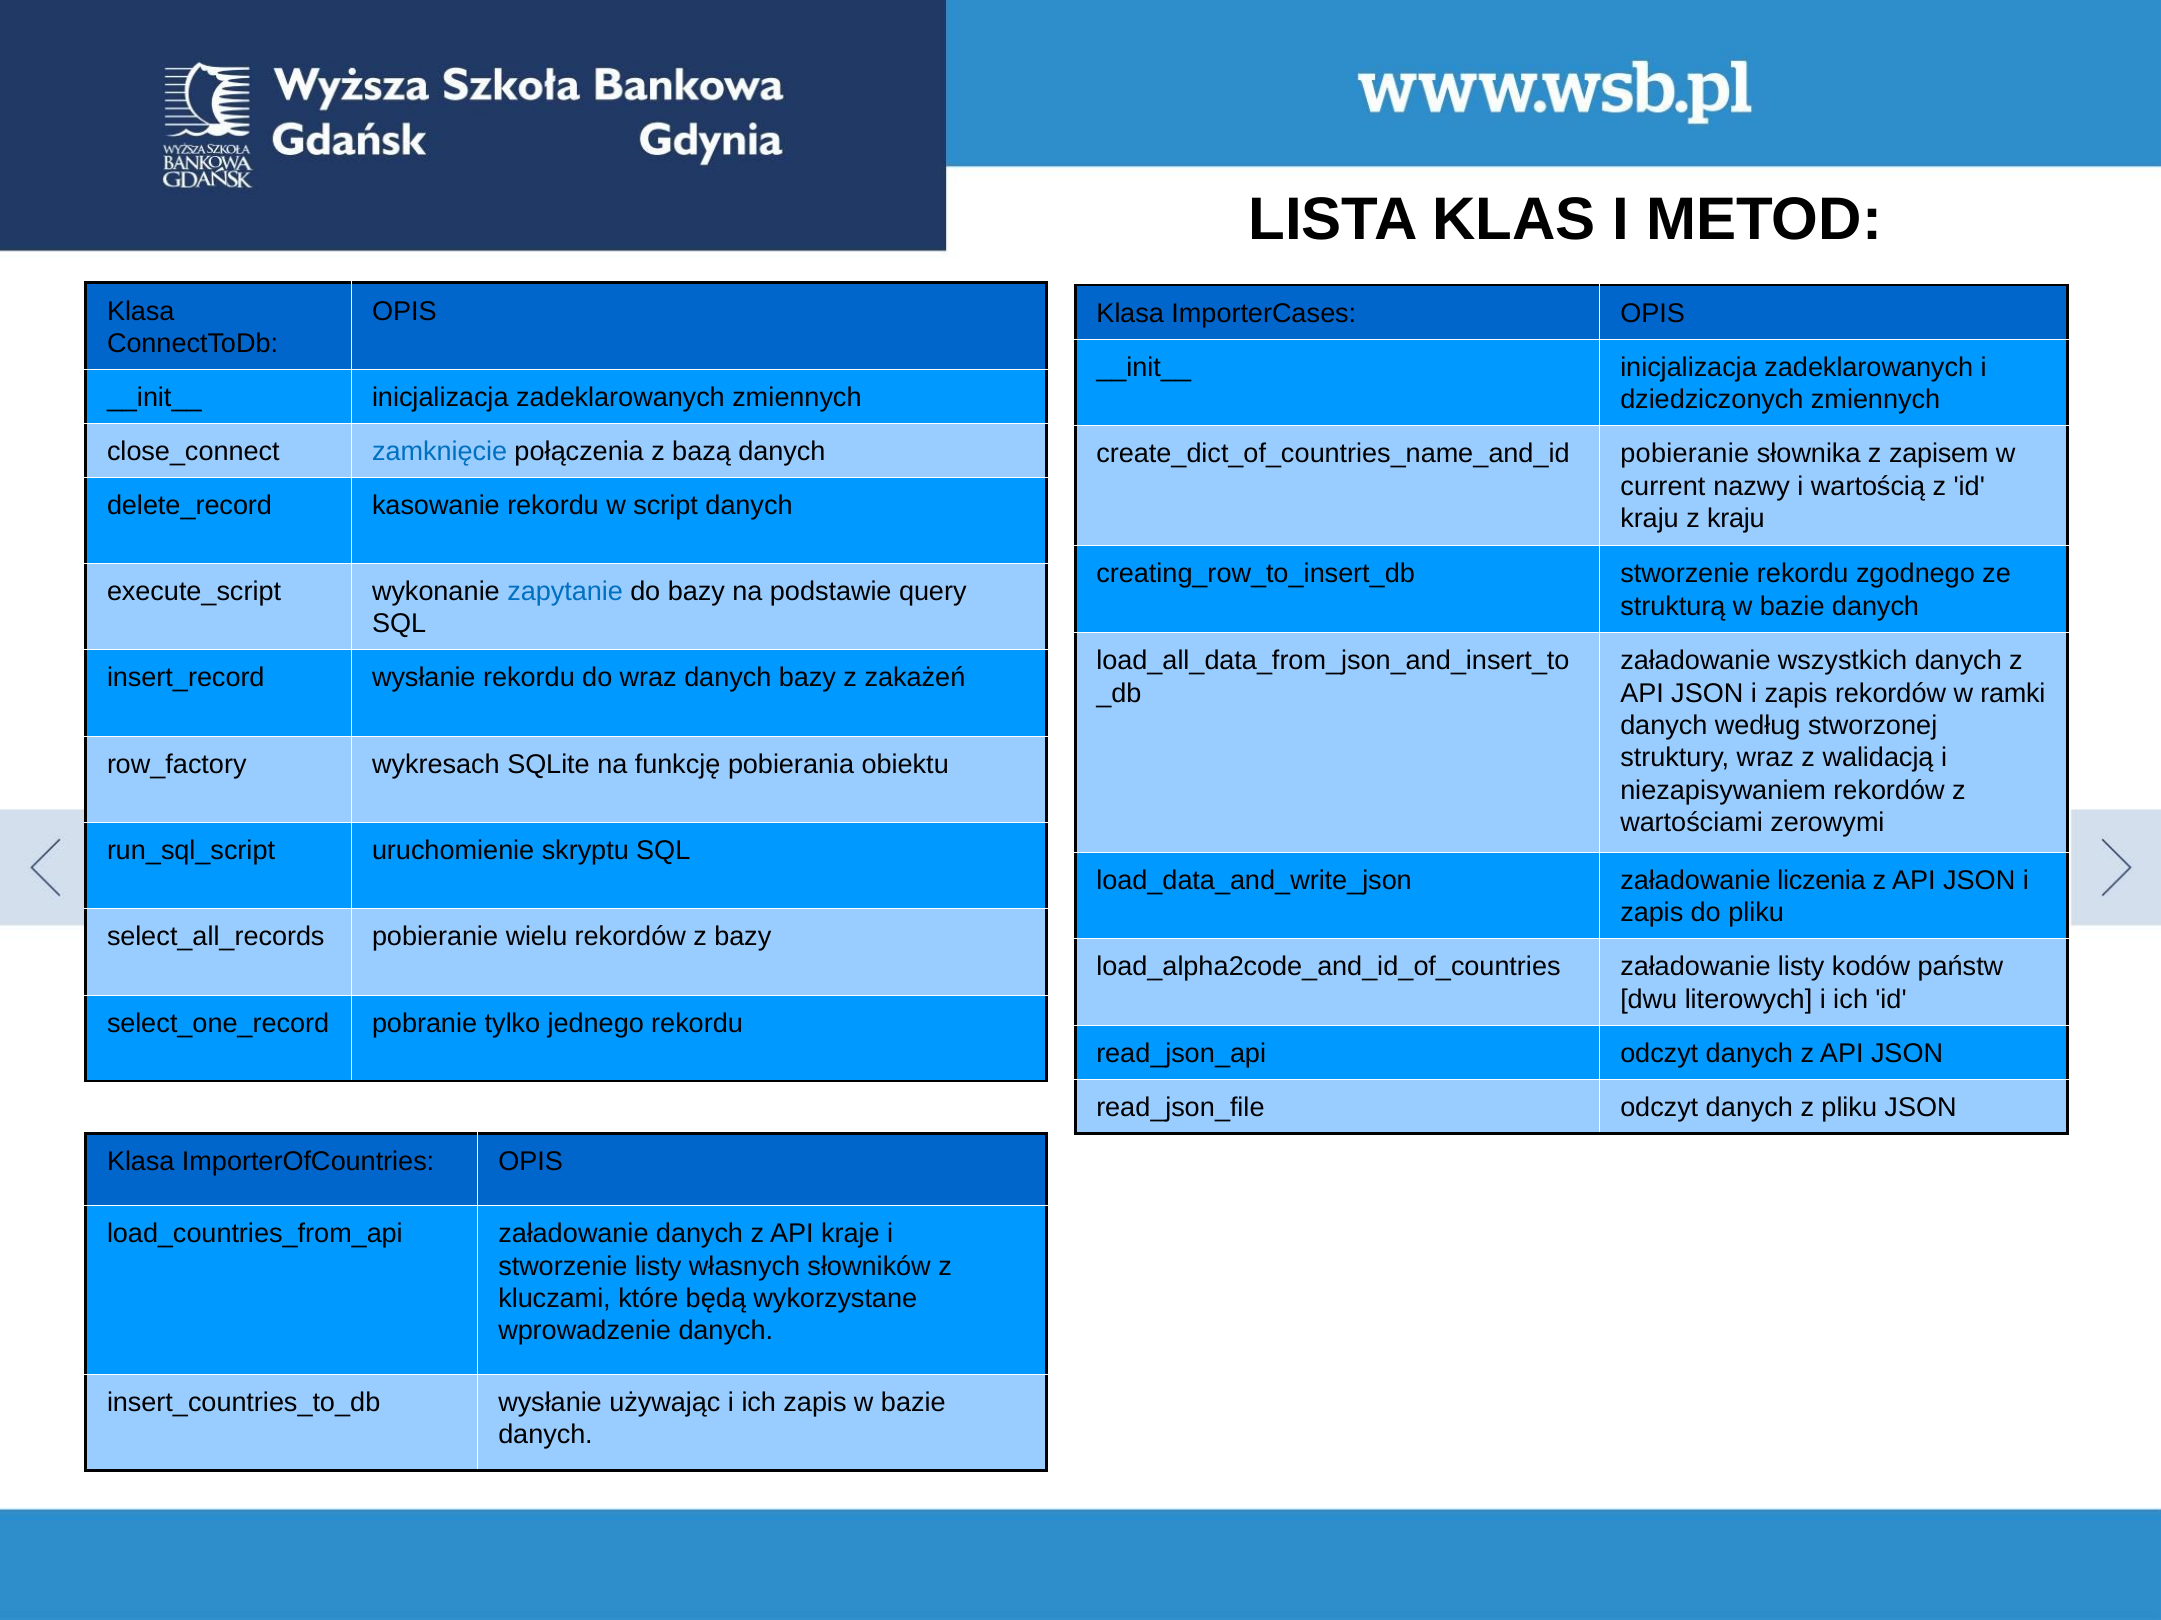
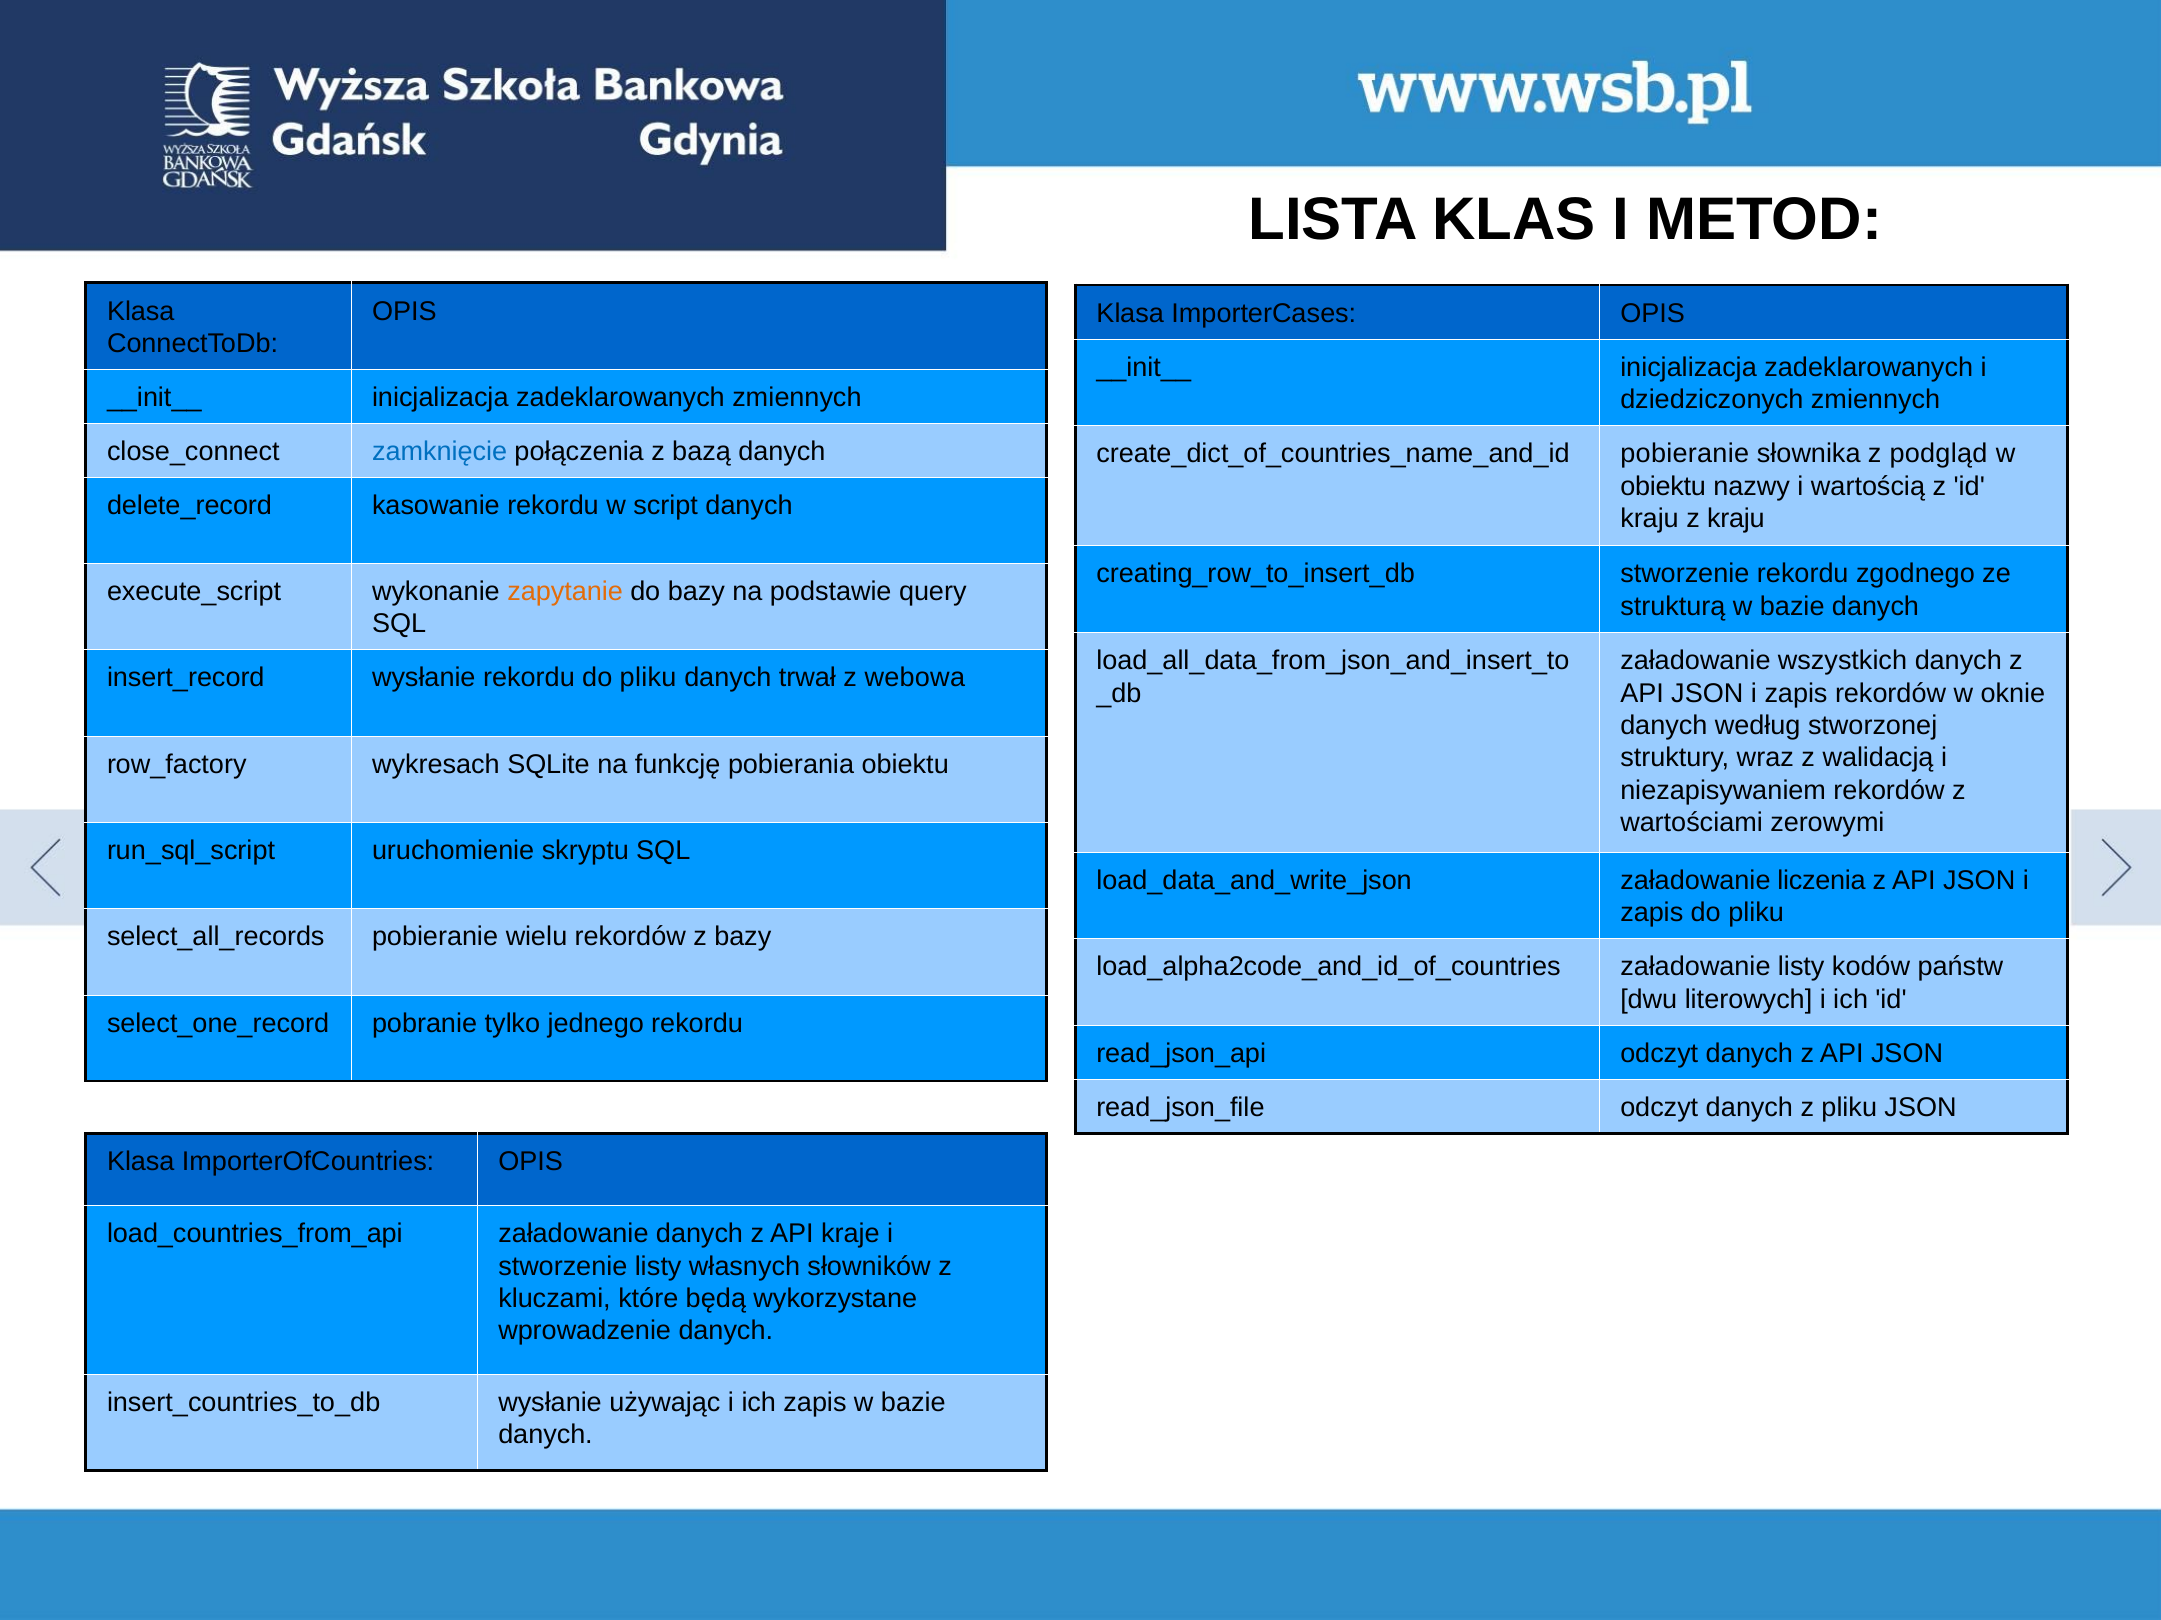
zapisem: zapisem -> podgląd
current at (1663, 487): current -> obiektu
zapytanie colour: blue -> orange
rekordu do wraz: wraz -> pliku
danych bazy: bazy -> trwał
zakażeń: zakażeń -> webowa
ramki: ramki -> oknie
